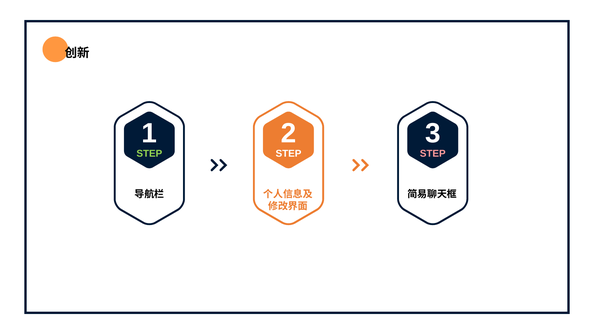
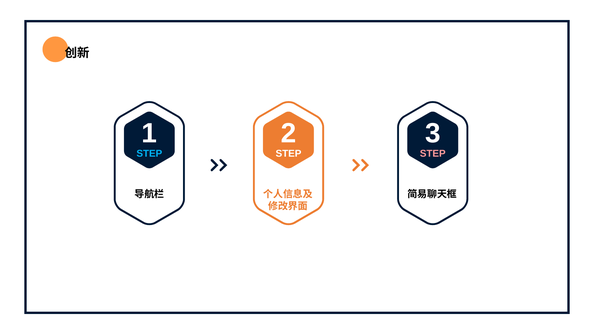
STEP at (149, 154) colour: light green -> light blue
